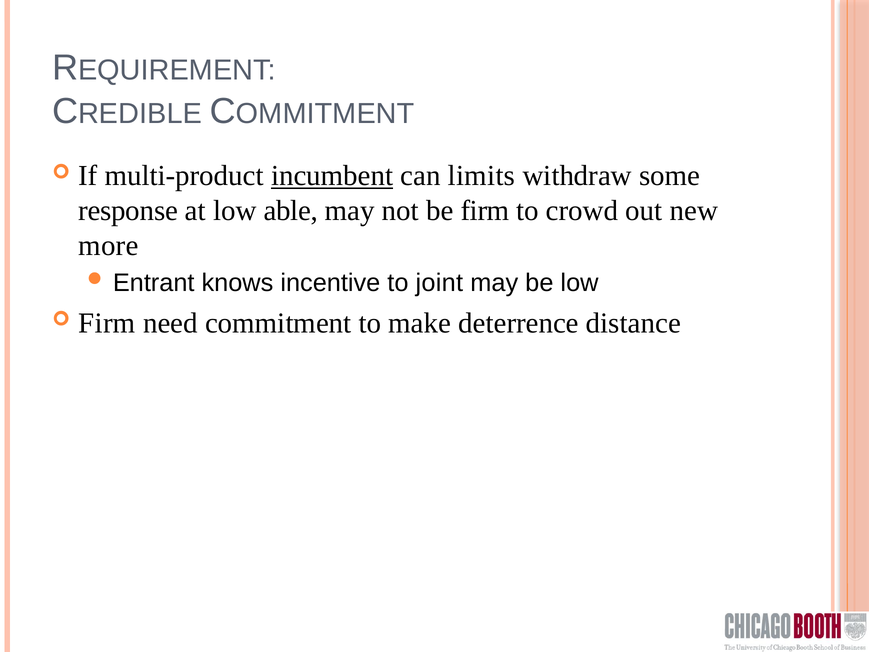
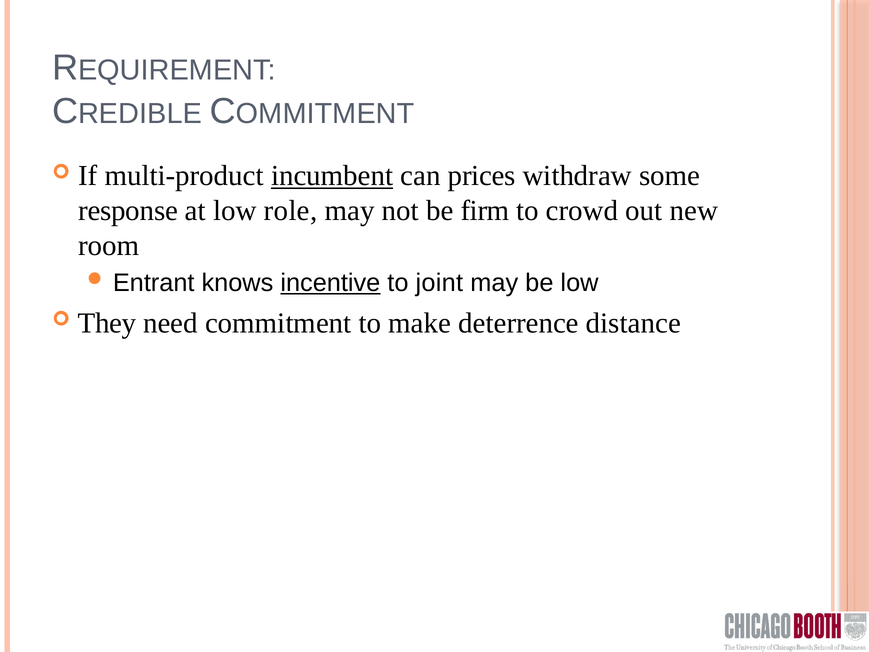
limits: limits -> prices
able: able -> role
more: more -> room
incentive underline: none -> present
Firm at (107, 323): Firm -> They
